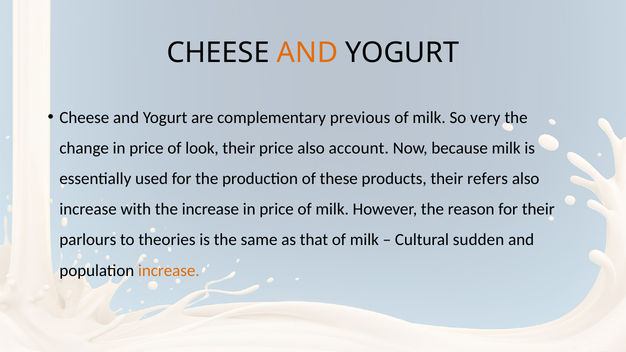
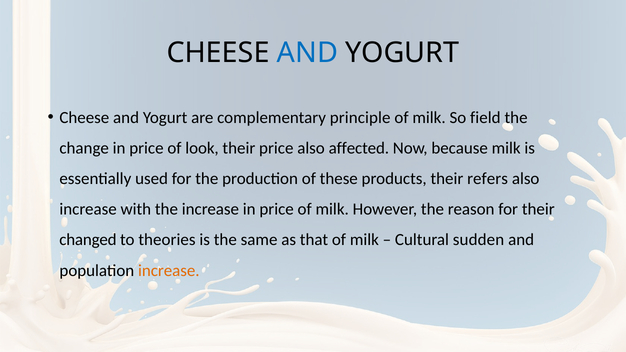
AND at (307, 53) colour: orange -> blue
previous: previous -> principle
very: very -> field
account: account -> affected
parlours: parlours -> changed
